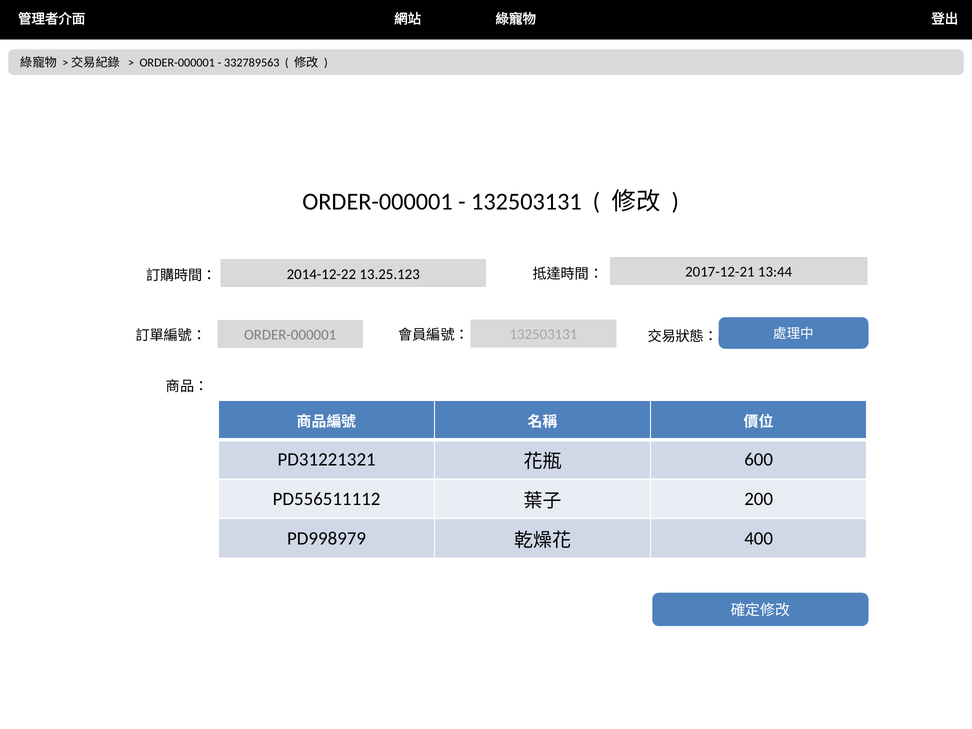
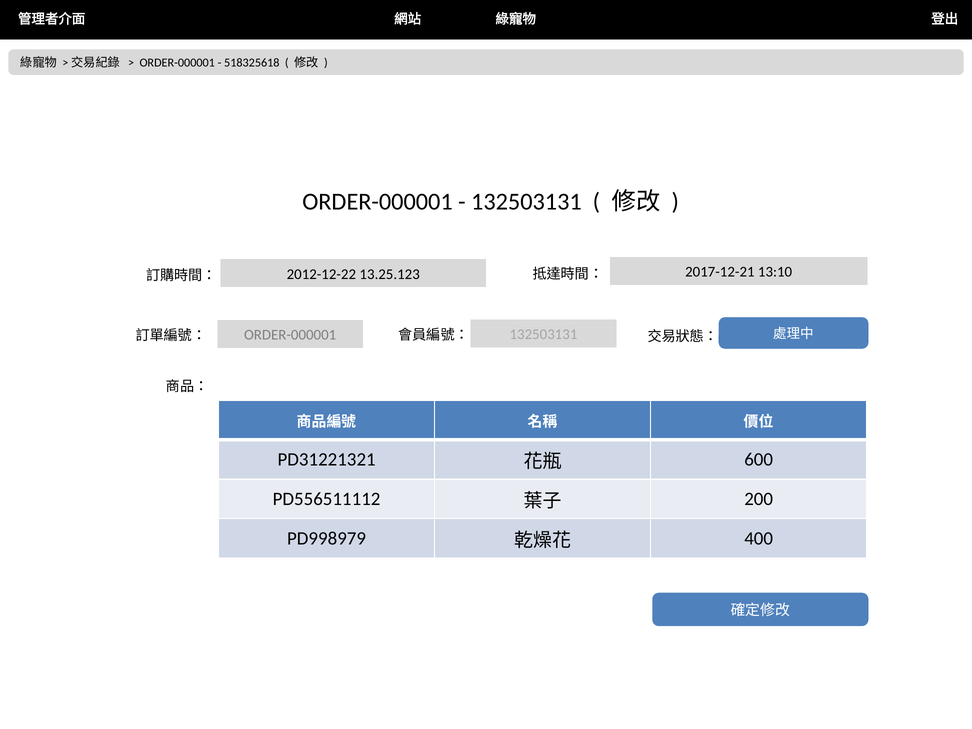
332789563: 332789563 -> 518325618
2014-12-22: 2014-12-22 -> 2012-12-22
13:44: 13:44 -> 13:10
